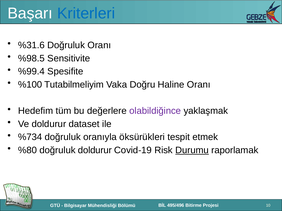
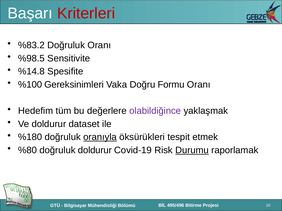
Kriterleri colour: blue -> red
%31.6: %31.6 -> %83.2
%99.4: %99.4 -> %14.8
Tutabilmeliyim: Tutabilmeliyim -> Gereksinimleri
Haline: Haline -> Formu
%734: %734 -> %180
oranıyla underline: none -> present
